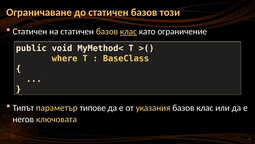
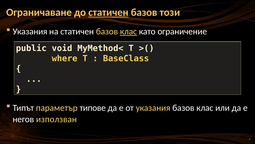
статичен at (108, 12) underline: none -> present
Статичен at (30, 31): Статичен -> Указания
ключовата: ключовата -> използван
